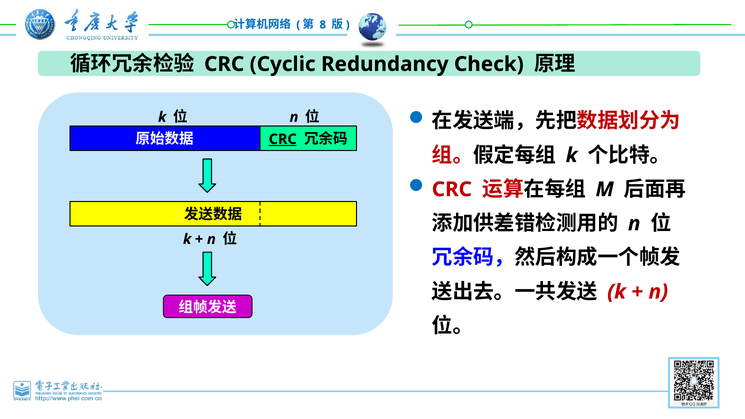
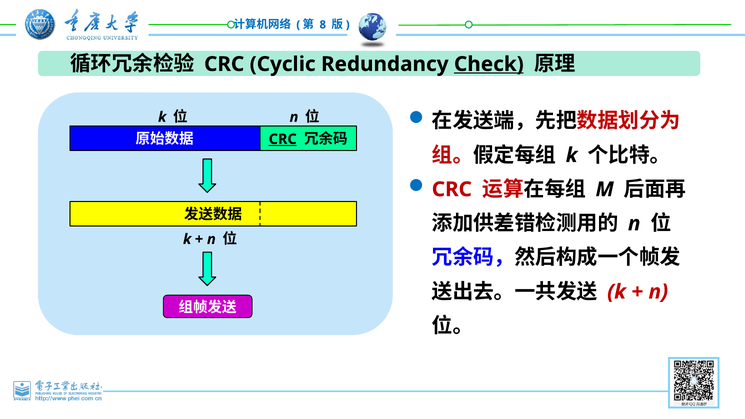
Check underline: none -> present
